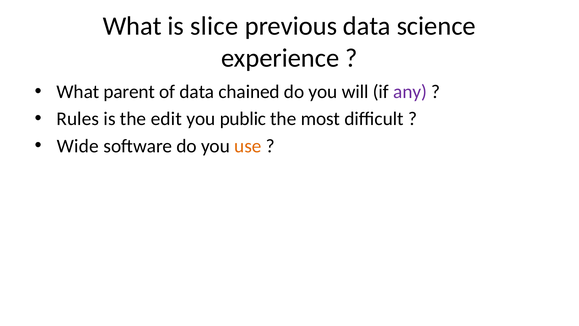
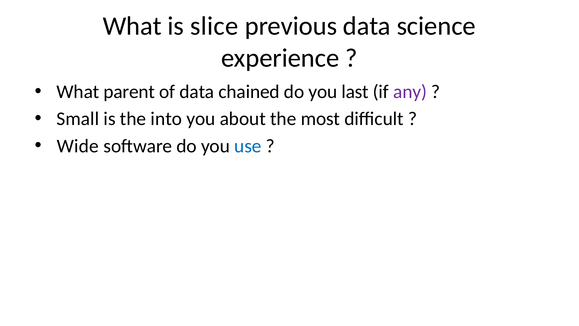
will: will -> last
Rules: Rules -> Small
edit: edit -> into
public: public -> about
use colour: orange -> blue
